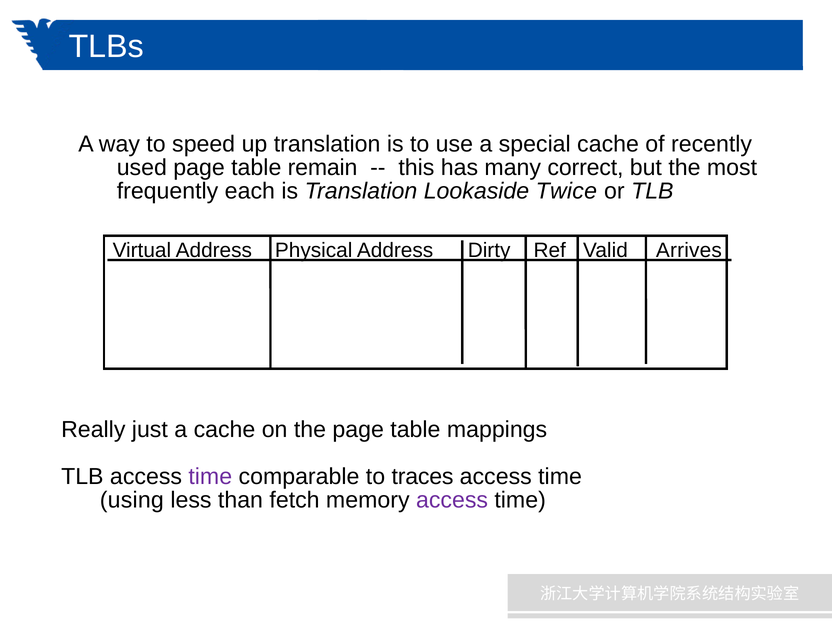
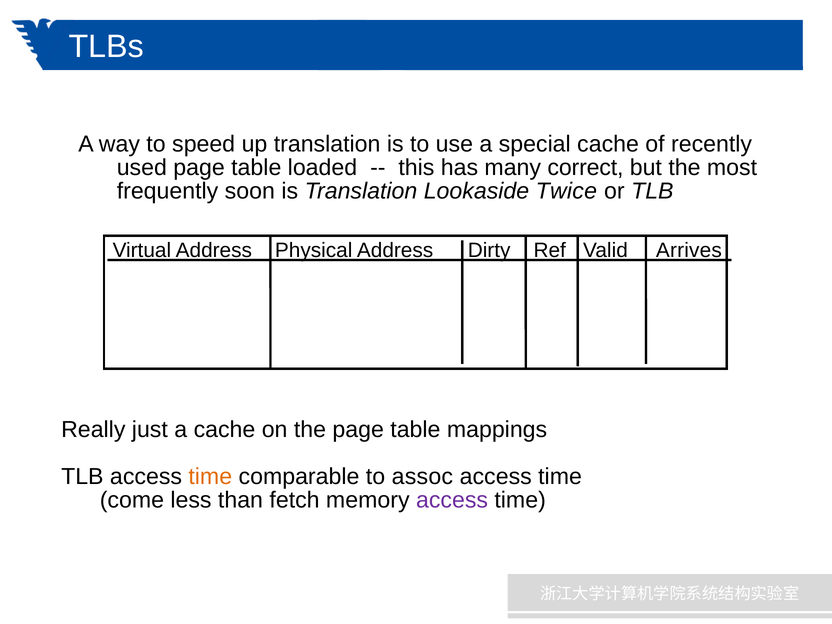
remain: remain -> loaded
each: each -> soon
time at (210, 477) colour: purple -> orange
traces: traces -> assoc
using: using -> come
